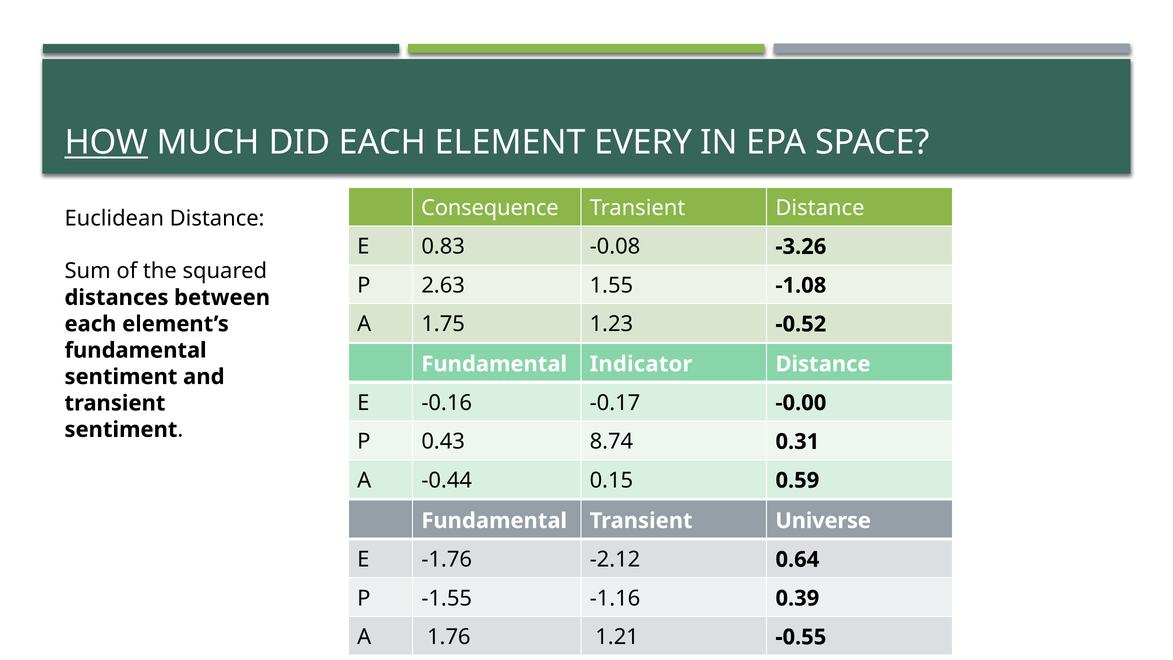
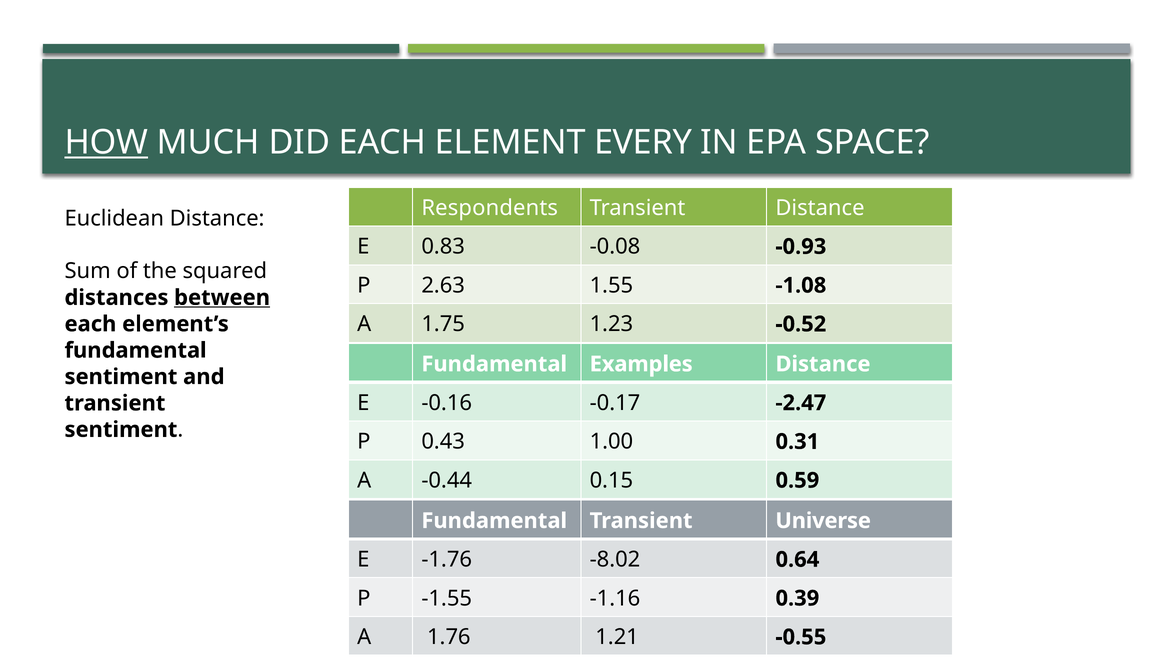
Consequence: Consequence -> Respondents
-3.26: -3.26 -> -0.93
between underline: none -> present
Indicator: Indicator -> Examples
-0.00: -0.00 -> -2.47
8.74: 8.74 -> 1.00
-2.12: -2.12 -> -8.02
